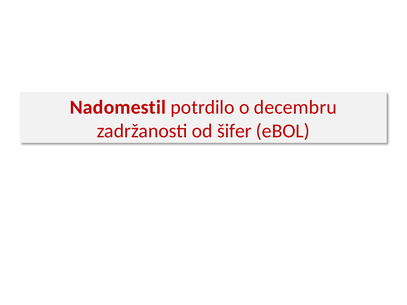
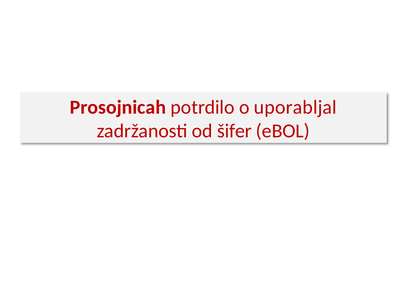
Nadomestil: Nadomestil -> Prosojnicah
decembru: decembru -> uporabljal
